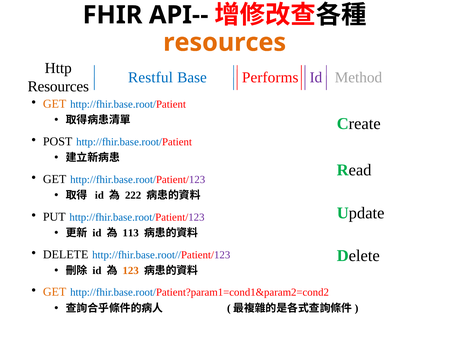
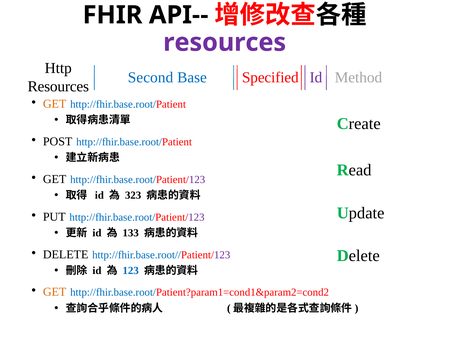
resources at (225, 42) colour: orange -> purple
Restful: Restful -> Second
Performs: Performs -> Specified
222: 222 -> 323
113: 113 -> 133
123 colour: orange -> blue
